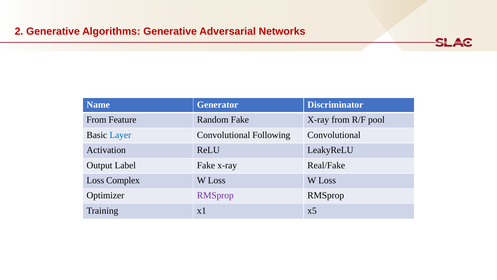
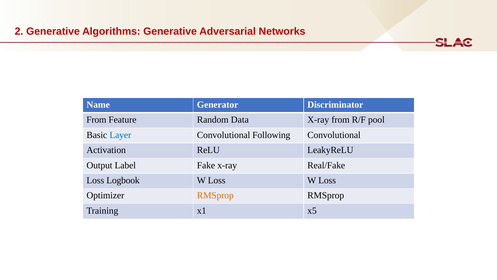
Random Fake: Fake -> Data
Complex: Complex -> Logbook
RMSprop at (215, 195) colour: purple -> orange
